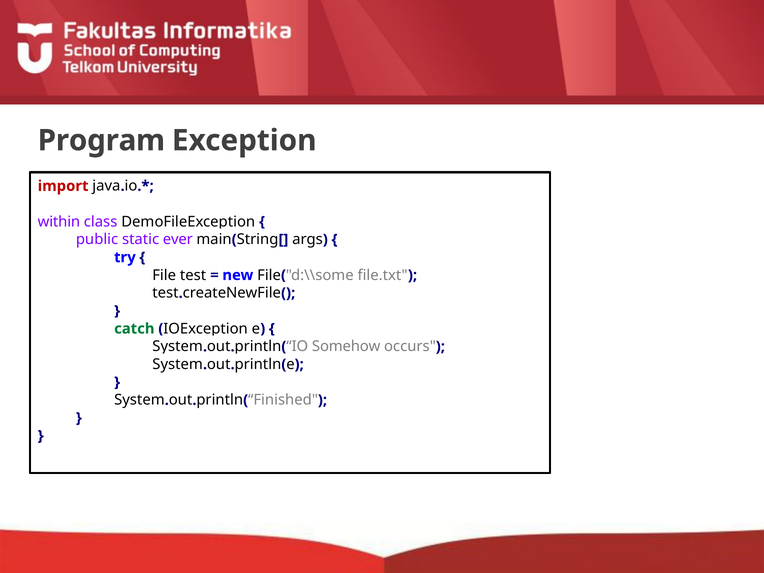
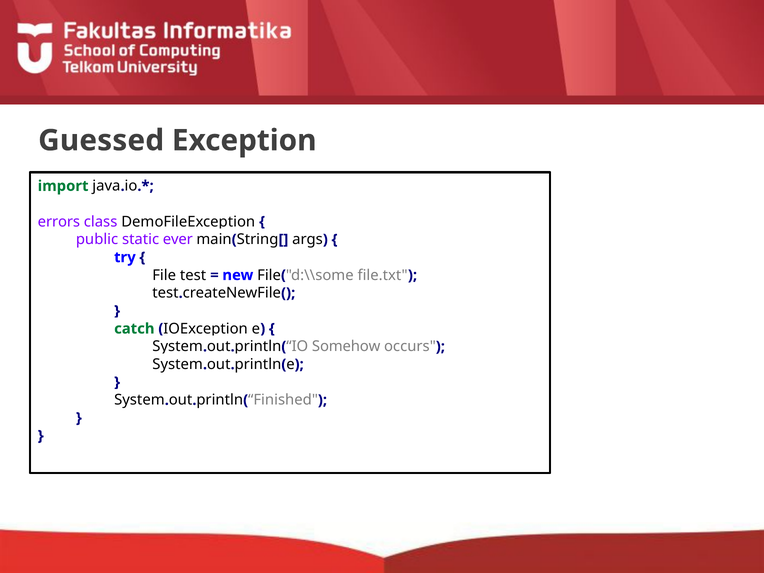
Program: Program -> Guessed
import colour: red -> green
within: within -> errors
